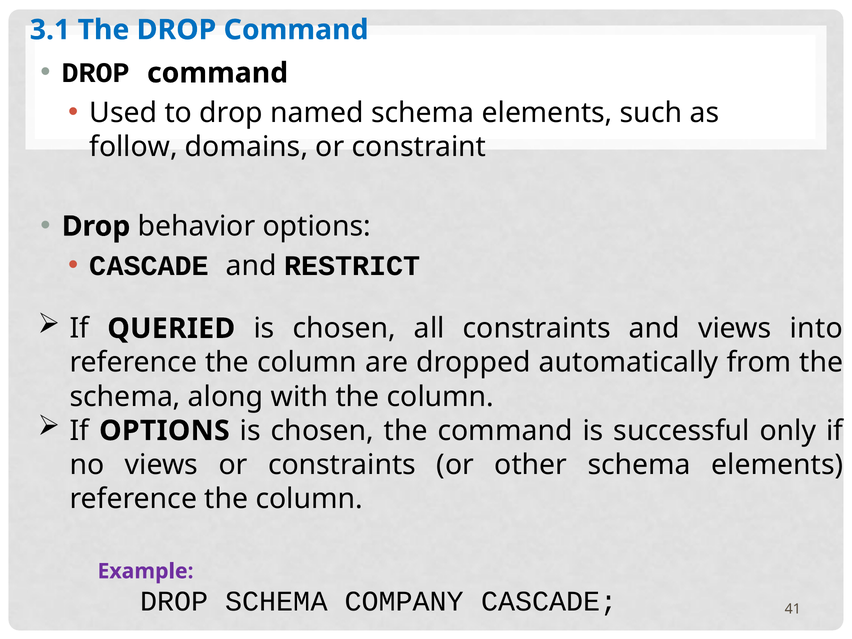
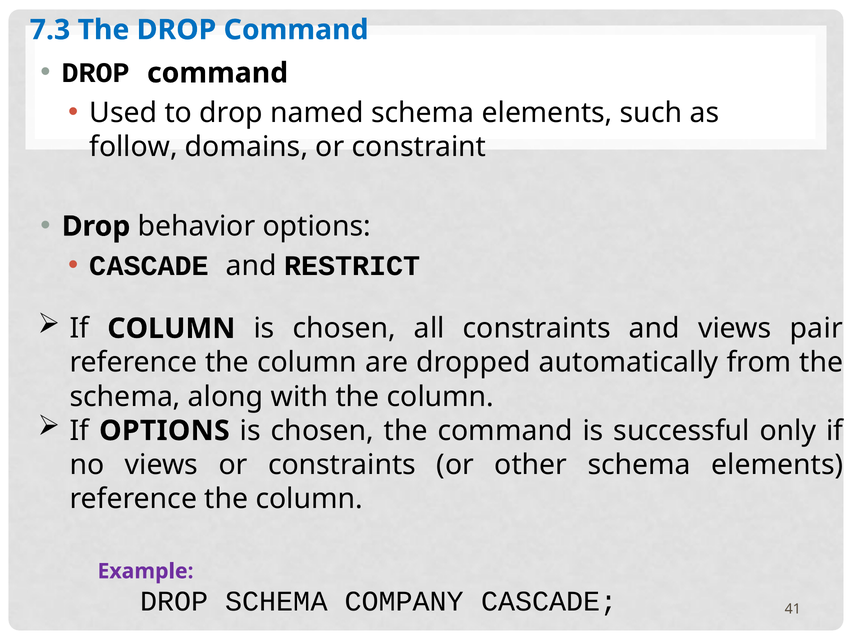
3.1: 3.1 -> 7.3
If QUERIED: QUERIED -> COLUMN
into: into -> pair
